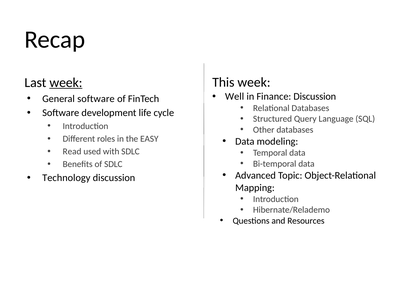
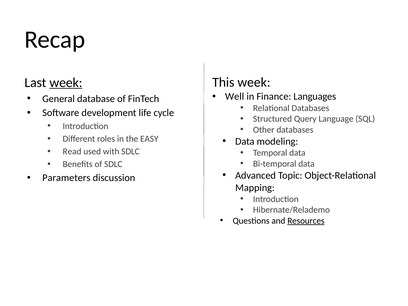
Finance Discussion: Discussion -> Languages
General software: software -> database
Technology: Technology -> Parameters
Resources underline: none -> present
